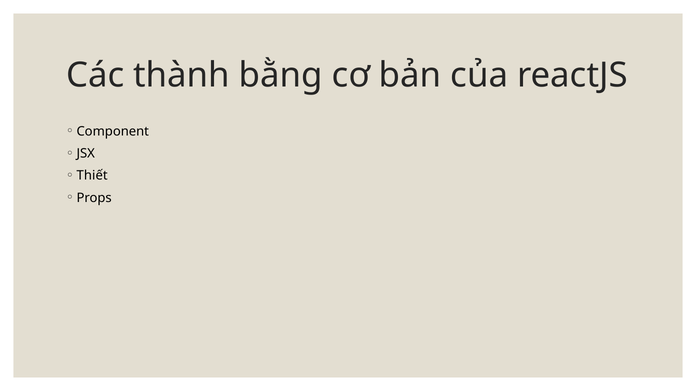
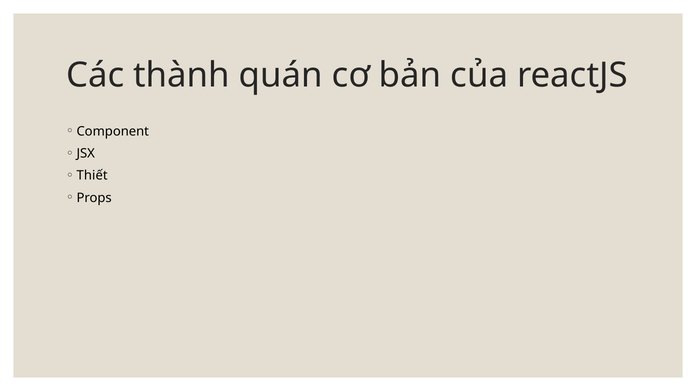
bằng: bằng -> quán
